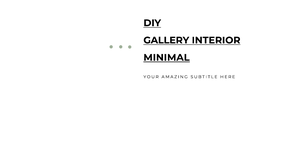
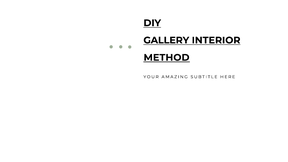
MINIMAL: MINIMAL -> METHOD
